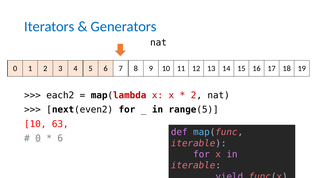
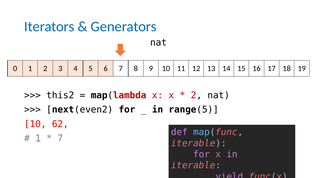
each2: each2 -> this2
63: 63 -> 62
0 at (38, 139): 0 -> 1
6 at (60, 139): 6 -> 7
